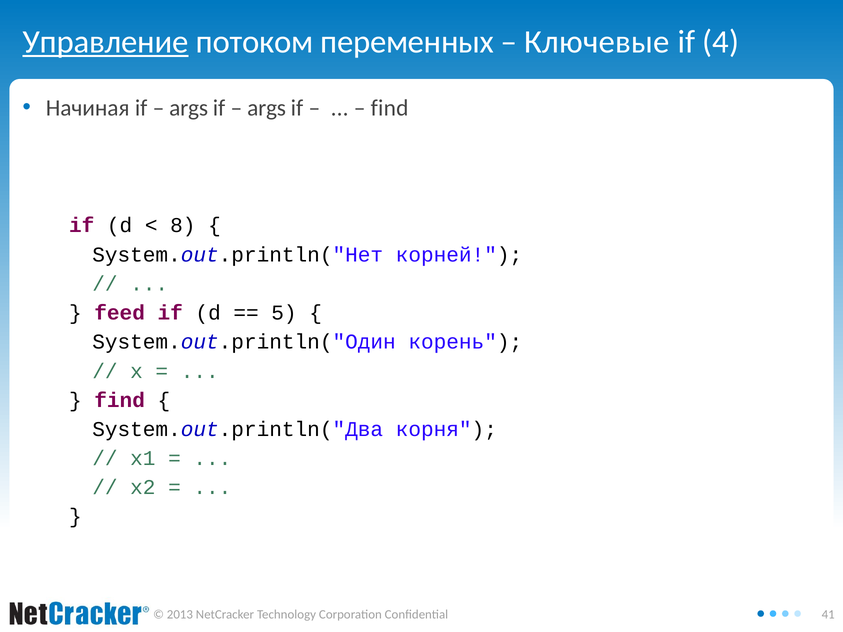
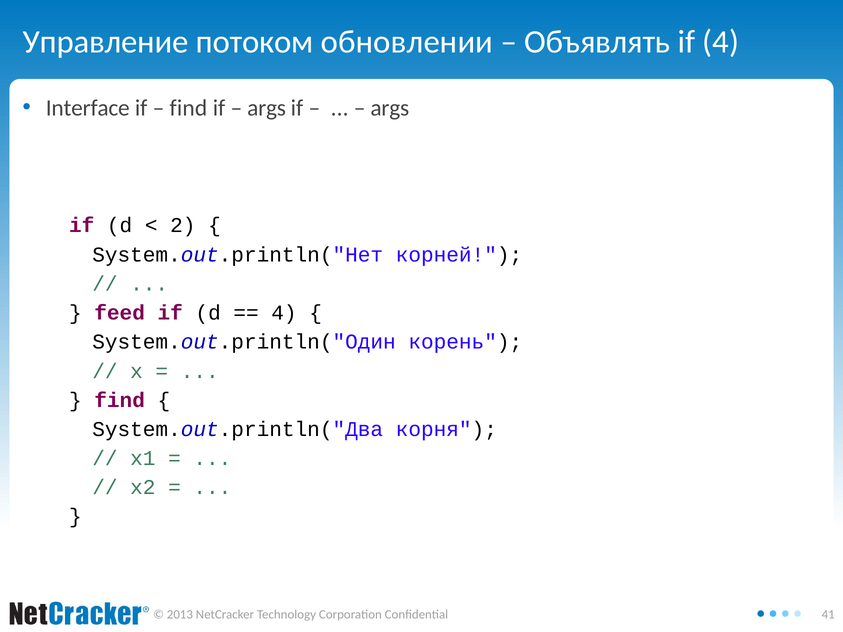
Управление underline: present -> none
переменных: переменных -> обновлении
Ключевые: Ключевые -> Объявлять
Начиная: Начиная -> Interface
args at (189, 108): args -> find
find at (390, 108): find -> args
8: 8 -> 2
5 at (284, 313): 5 -> 4
